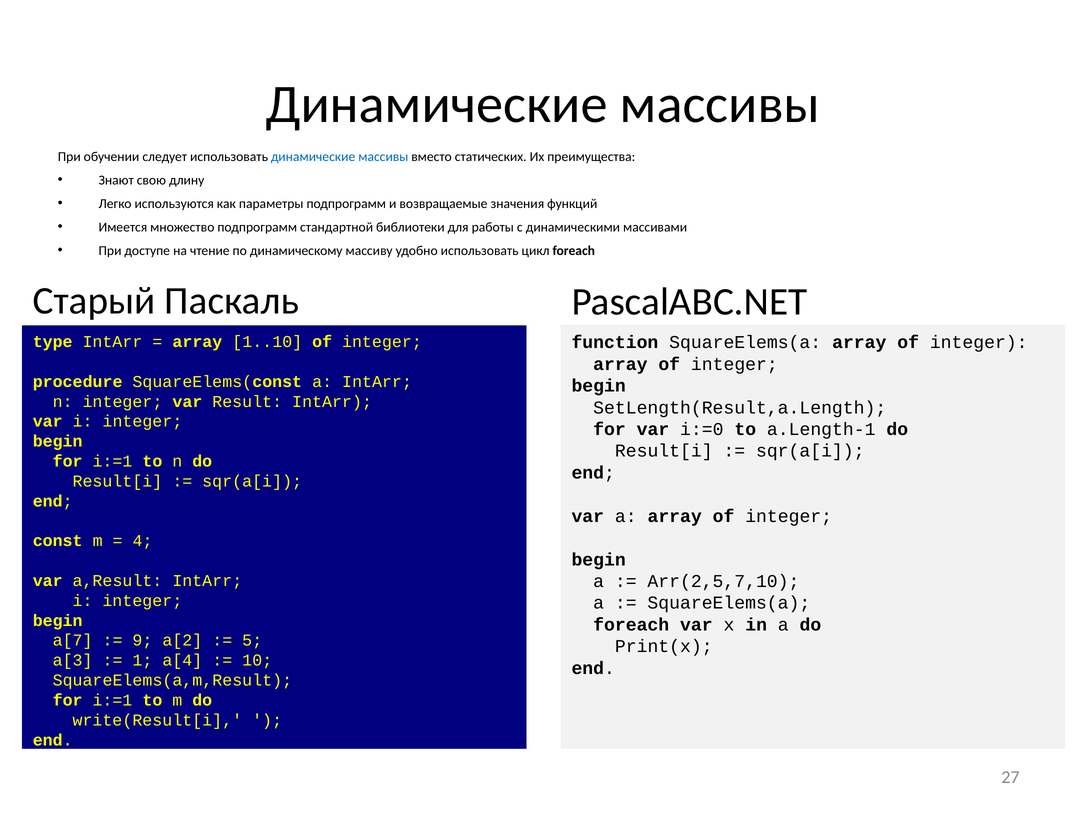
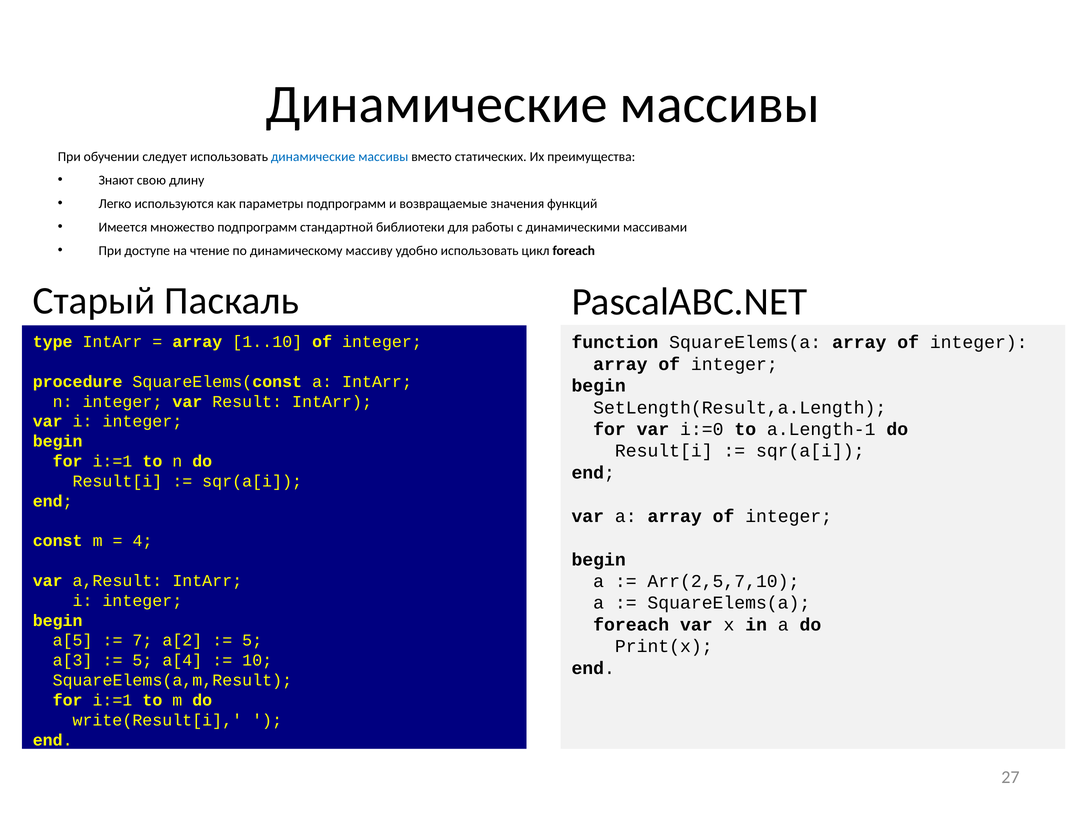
a[7: a[7 -> a[5
9: 9 -> 7
1 at (142, 661): 1 -> 5
